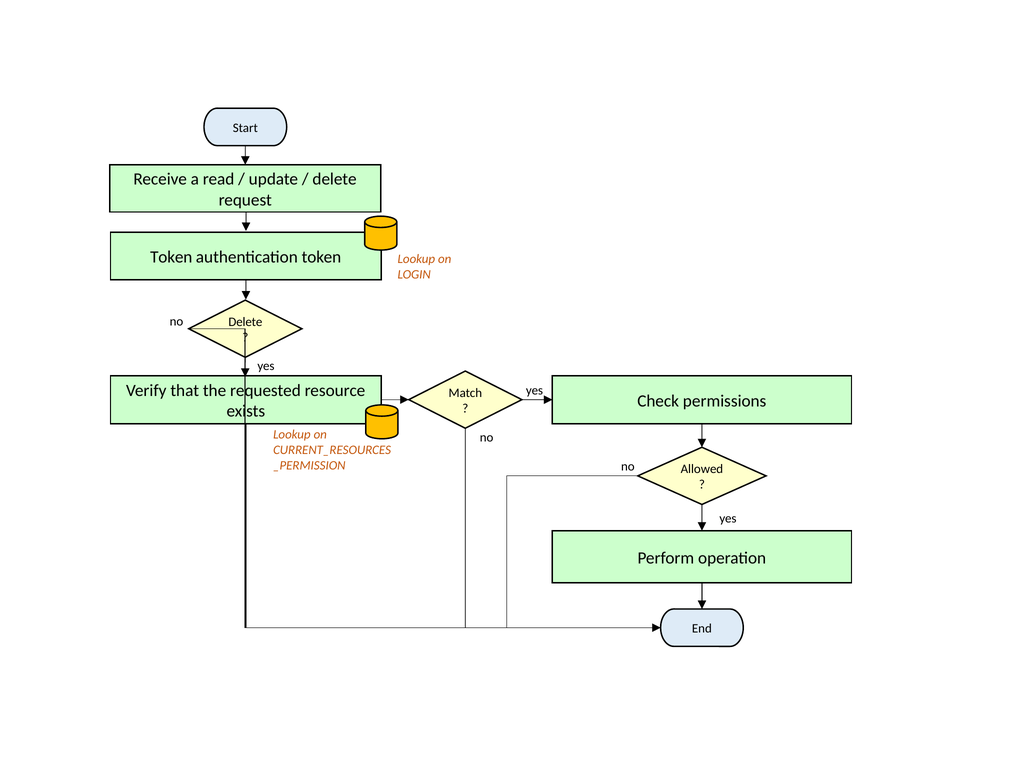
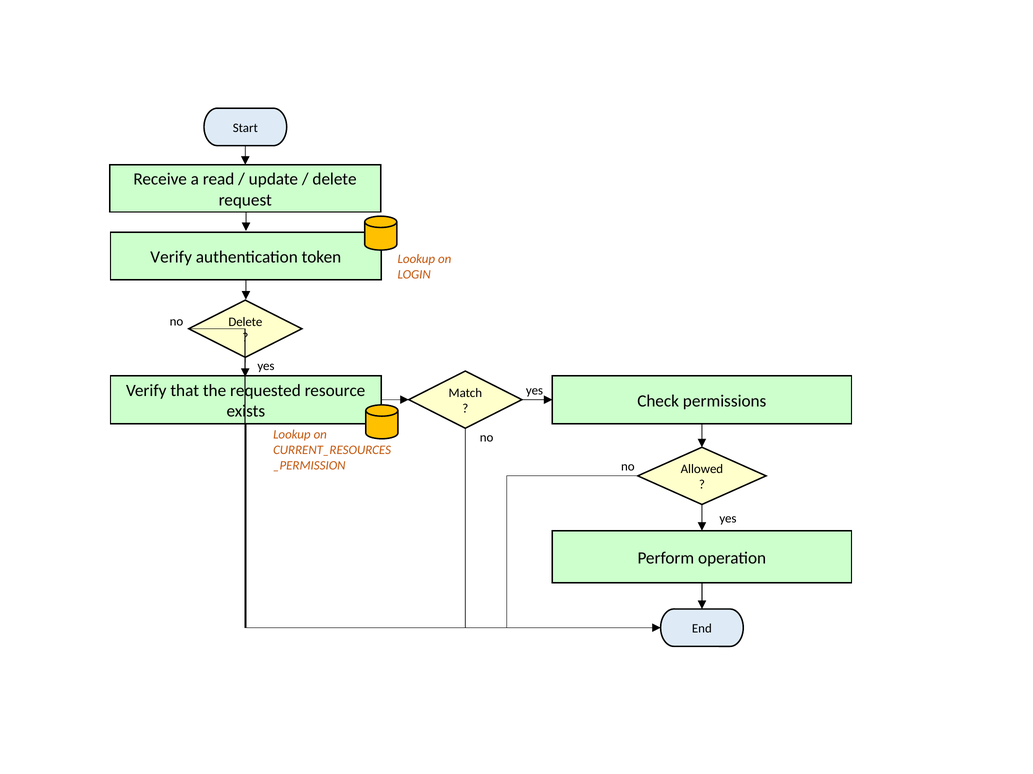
Token at (171, 257): Token -> Verify
